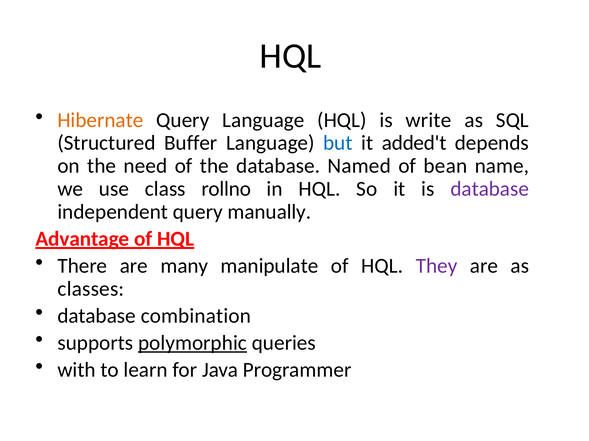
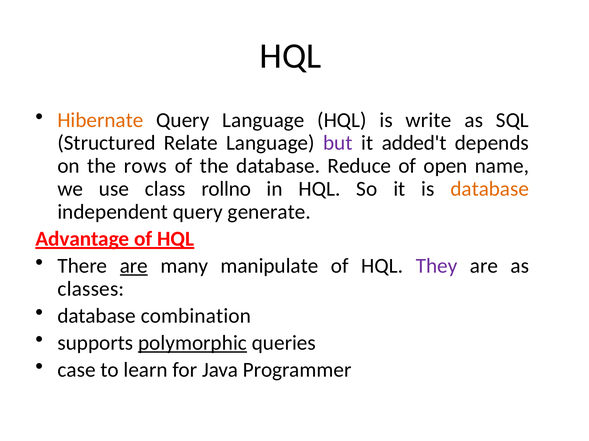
Buffer: Buffer -> Relate
but colour: blue -> purple
need: need -> rows
Named: Named -> Reduce
bean: bean -> open
database at (490, 189) colour: purple -> orange
manually: manually -> generate
are at (134, 266) underline: none -> present
with: with -> case
